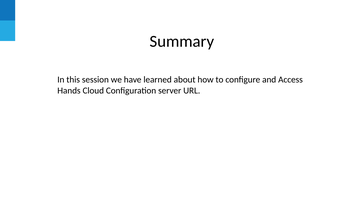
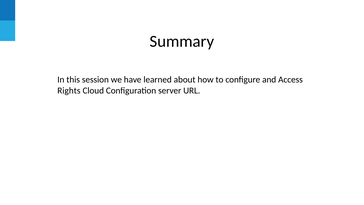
Hands: Hands -> Rights
